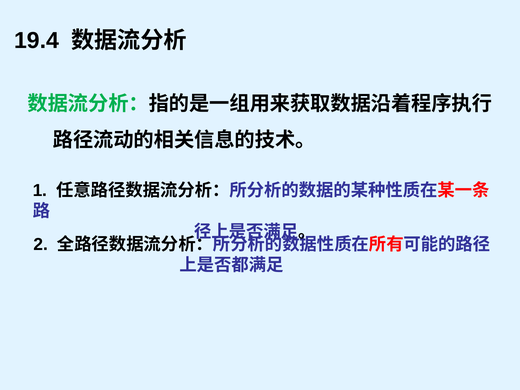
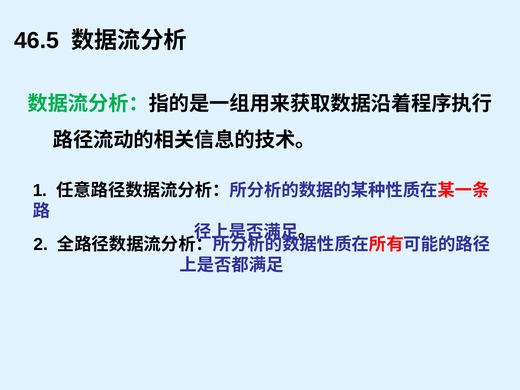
19.4: 19.4 -> 46.5
